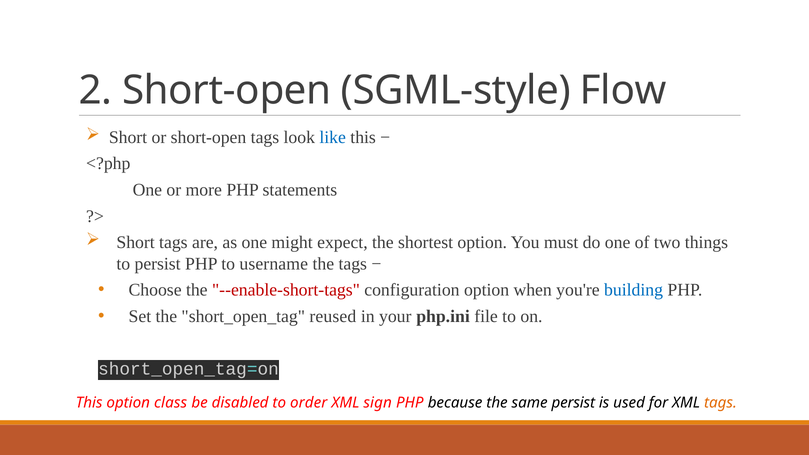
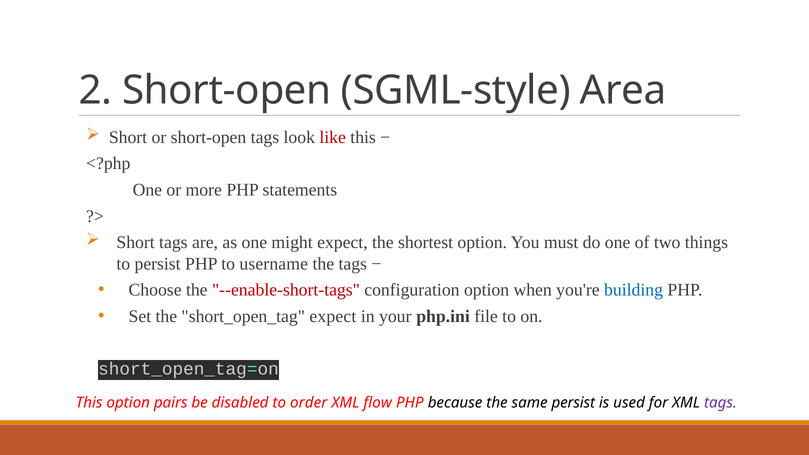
Flow: Flow -> Area
like colour: blue -> red
short_open_tag reused: reused -> expect
class: class -> pairs
sign: sign -> flow
tags at (720, 403) colour: orange -> purple
